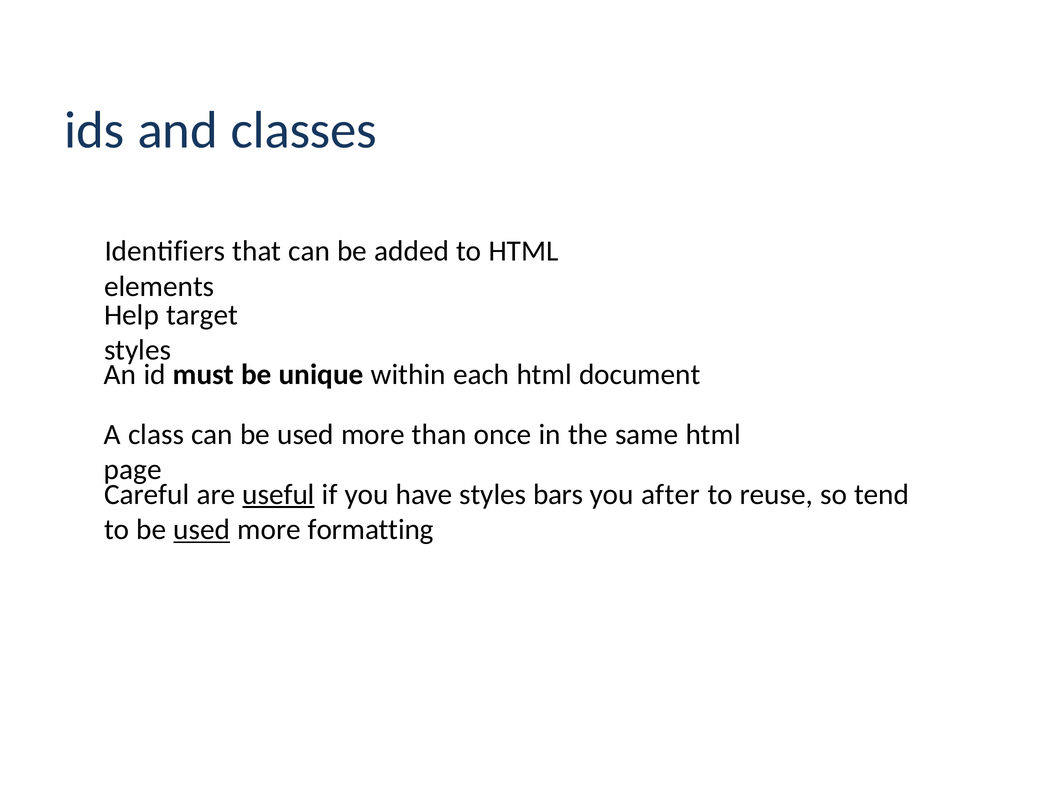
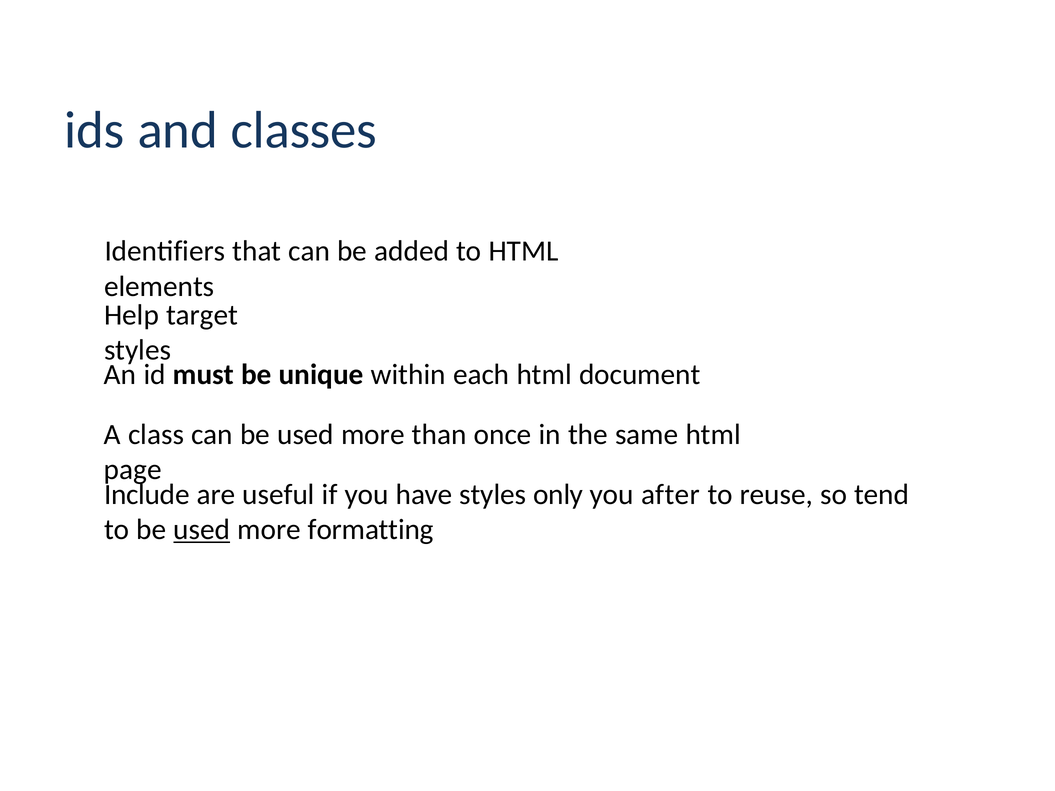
Careful: Careful -> Include
useful underline: present -> none
bars: bars -> only
